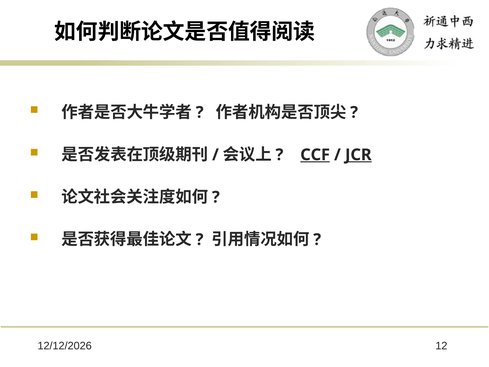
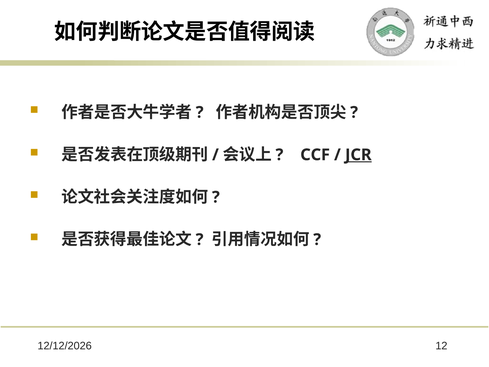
CCF underline: present -> none
